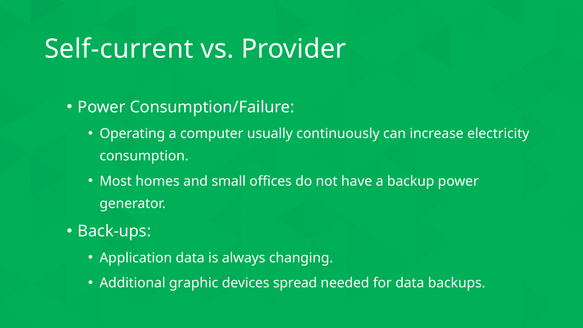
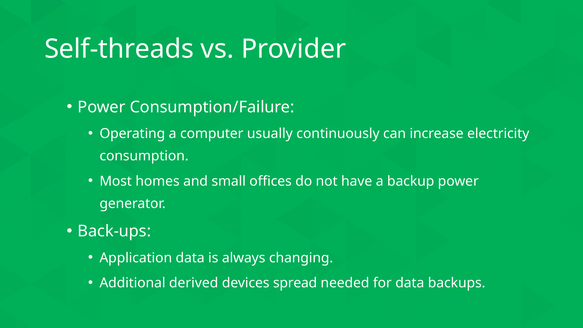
Self-current: Self-current -> Self-threads
graphic: graphic -> derived
